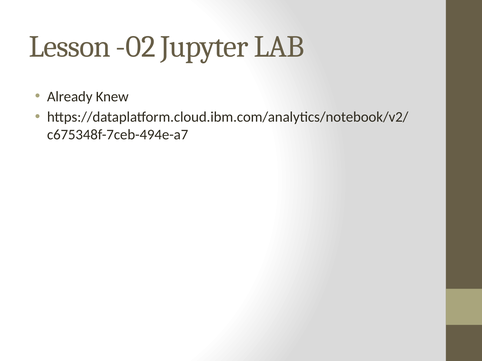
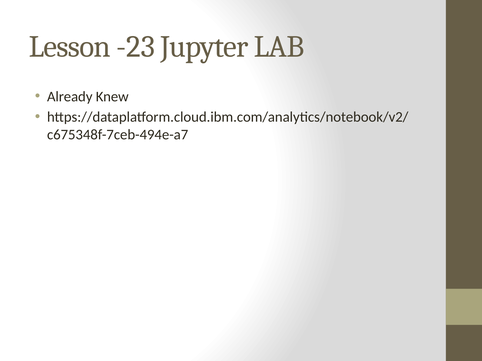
-02: -02 -> -23
